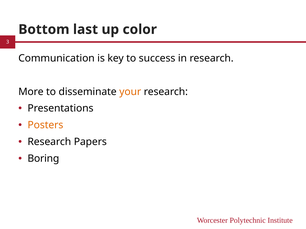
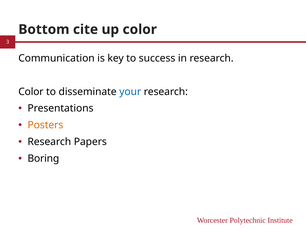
last: last -> cite
More at (31, 92): More -> Color
your colour: orange -> blue
